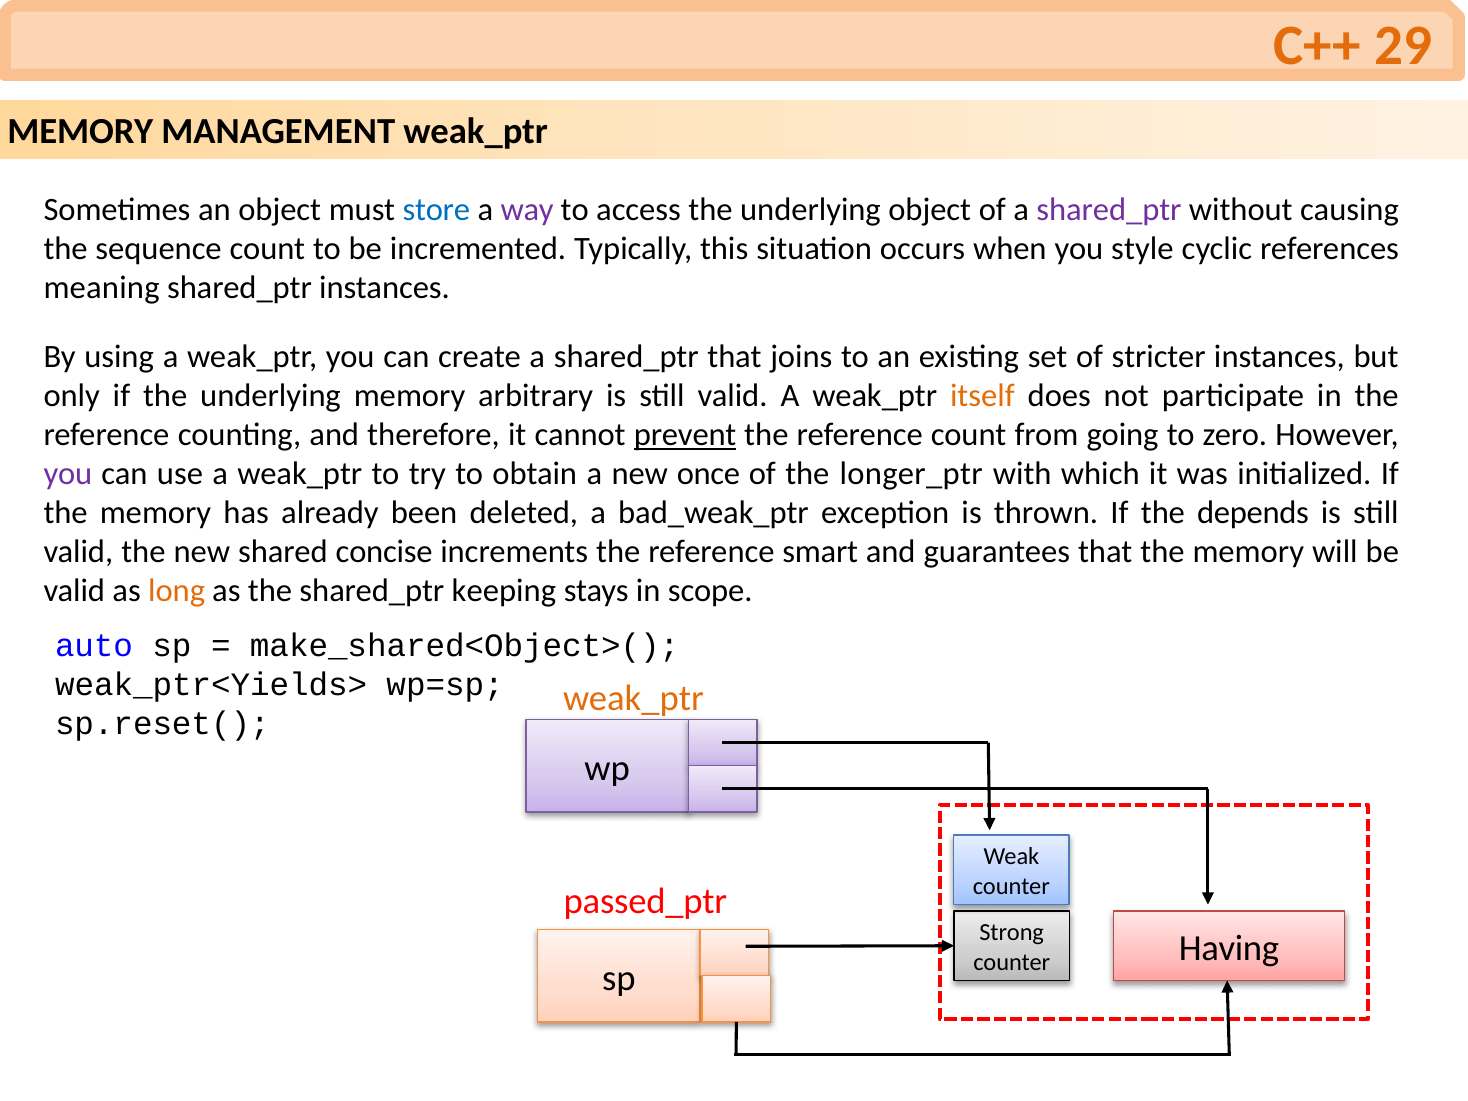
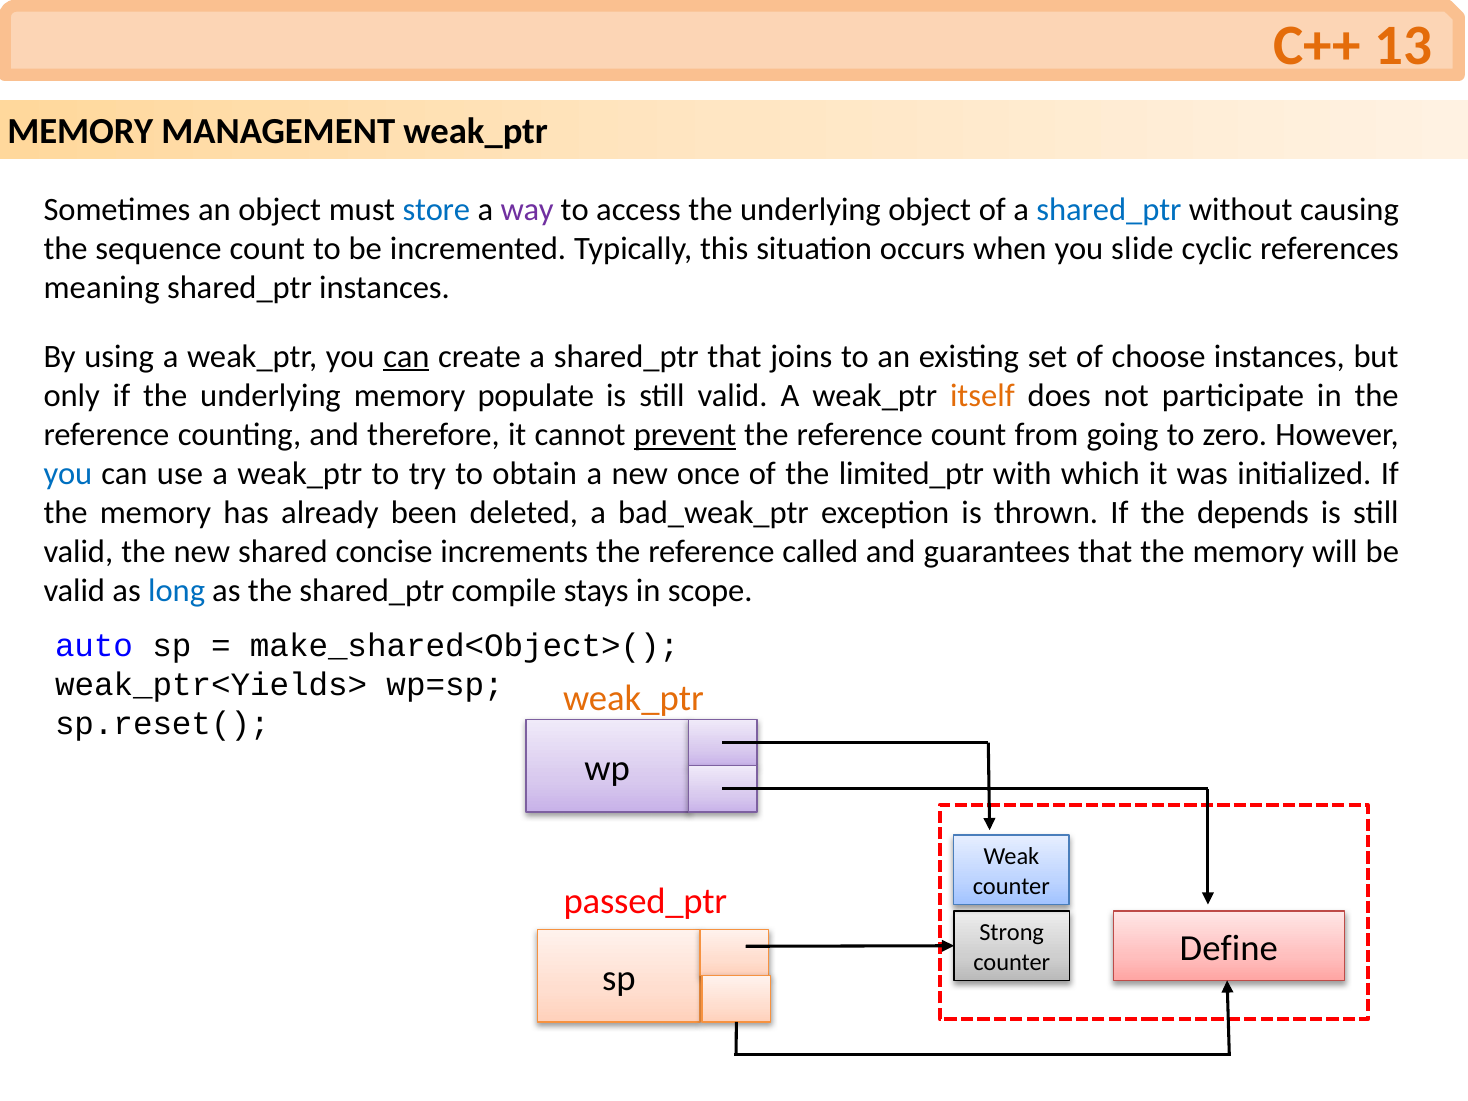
29: 29 -> 13
shared_ptr at (1109, 210) colour: purple -> blue
style: style -> slide
can at (406, 356) underline: none -> present
stricter: stricter -> choose
arbitrary: arbitrary -> populate
you at (68, 474) colour: purple -> blue
longer_ptr: longer_ptr -> limited_ptr
smart: smart -> called
long colour: orange -> blue
keeping: keeping -> compile
Having: Having -> Define
